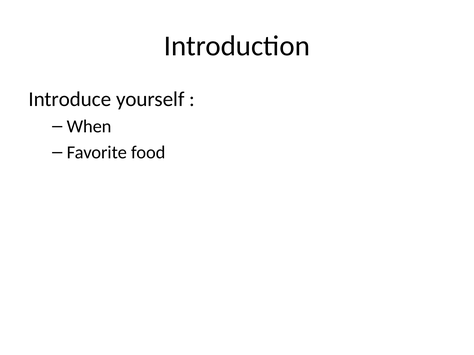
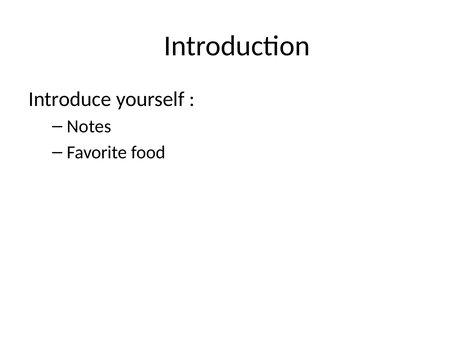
When: When -> Notes
